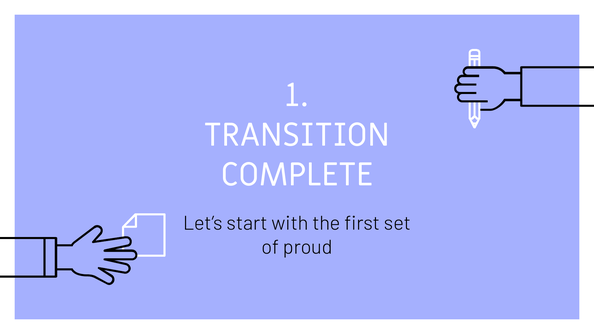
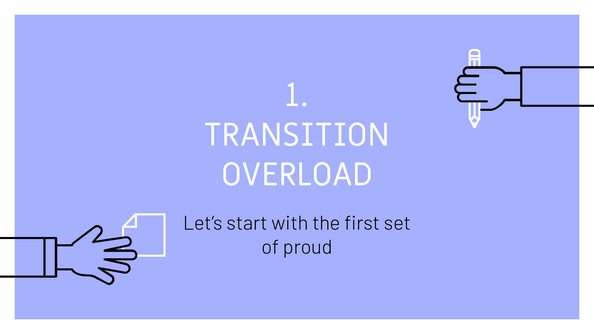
COMPLETE: COMPLETE -> OVERLOAD
